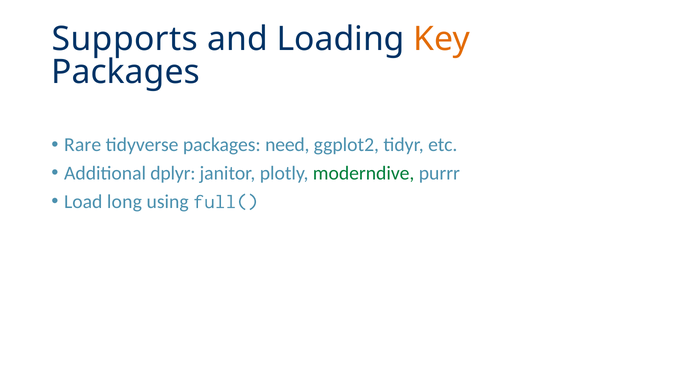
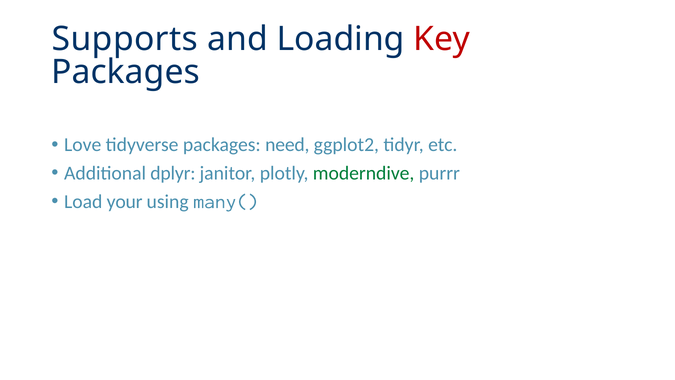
Key colour: orange -> red
Rare: Rare -> Love
long: long -> your
full(: full( -> many(
